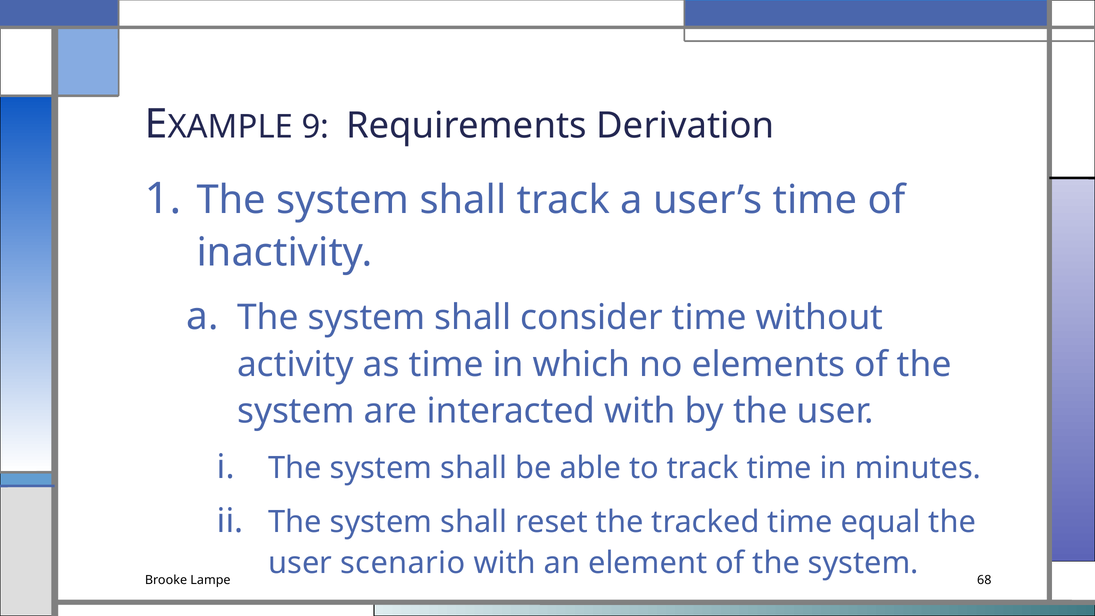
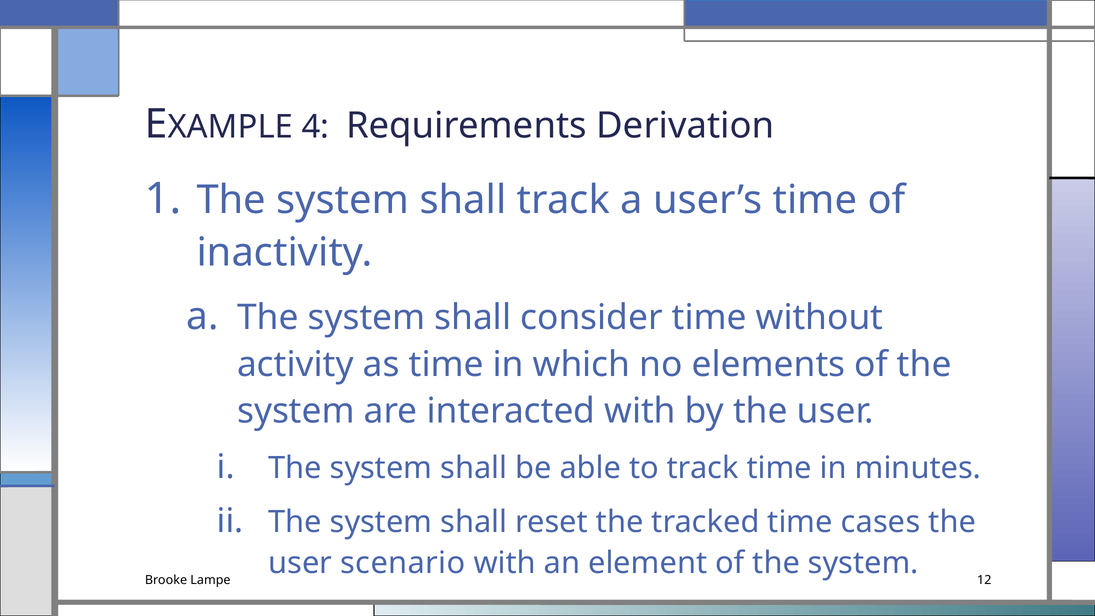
9: 9 -> 4
equal: equal -> cases
68: 68 -> 12
